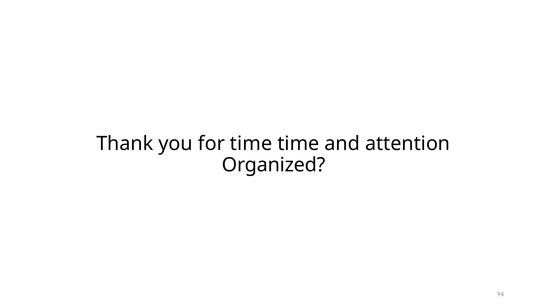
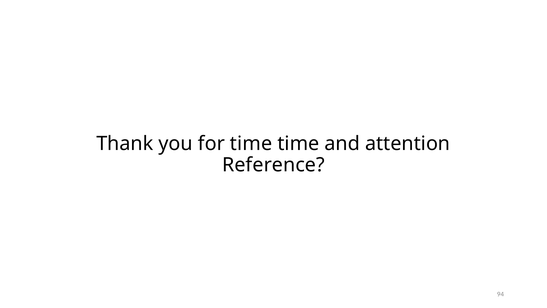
Organized: Organized -> Reference
